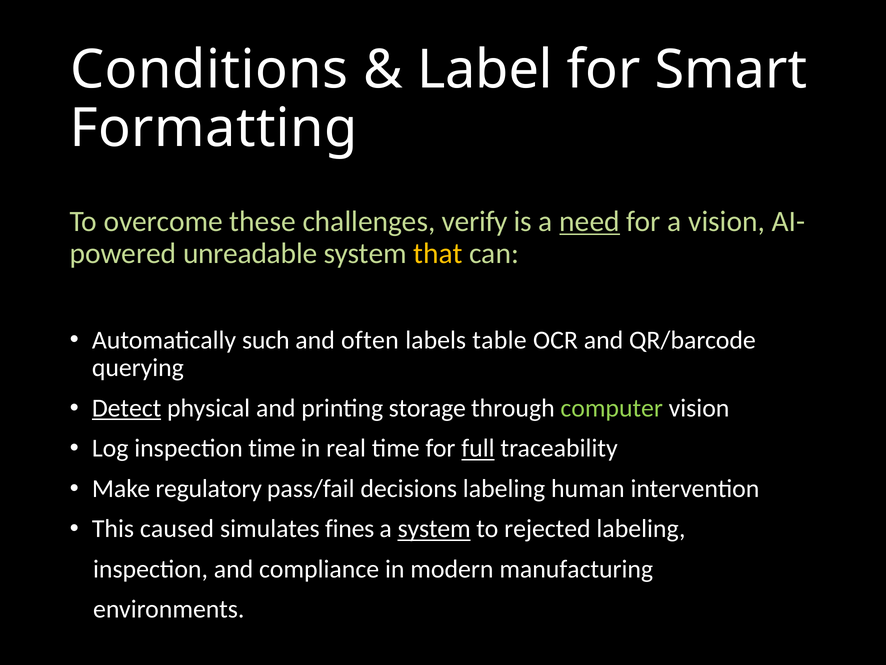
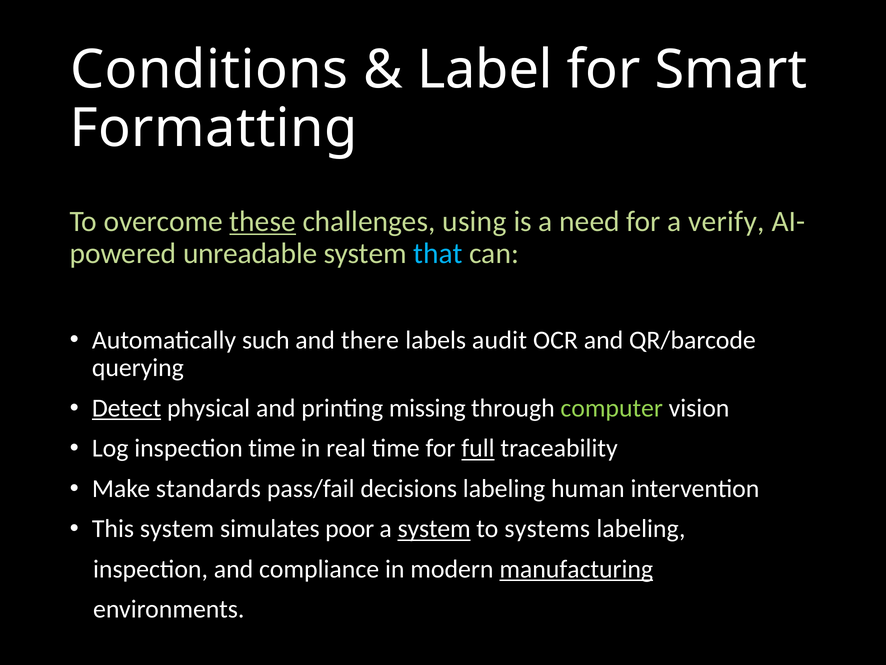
these underline: none -> present
verify: verify -> using
need underline: present -> none
a vision: vision -> verify
that colour: yellow -> light blue
often: often -> there
table: table -> audit
storage: storage -> missing
regulatory: regulatory -> standards
This caused: caused -> system
fines: fines -> poor
rejected: rejected -> systems
manufacturing underline: none -> present
